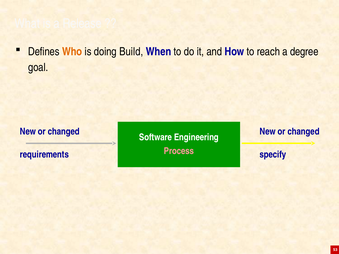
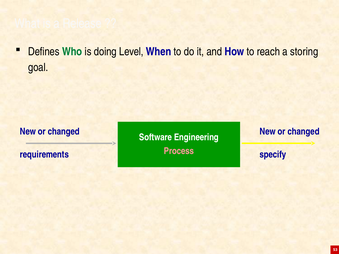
Who colour: orange -> green
Build: Build -> Level
degree: degree -> storing
